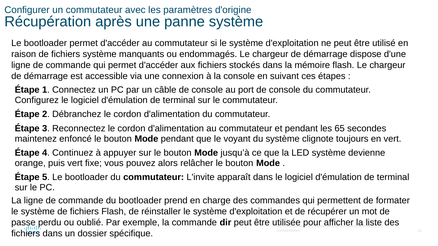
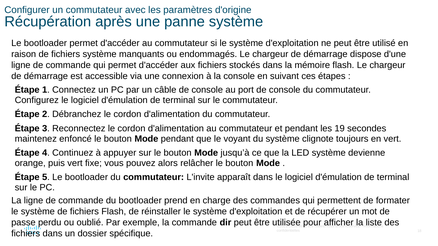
65: 65 -> 19
